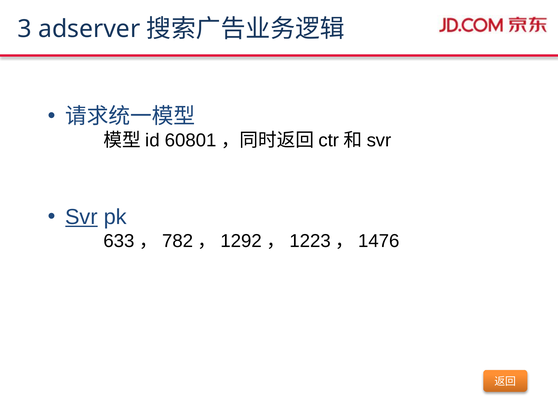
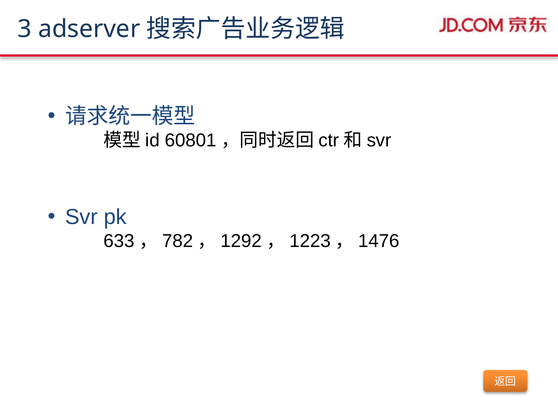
Svr underline: present -> none
